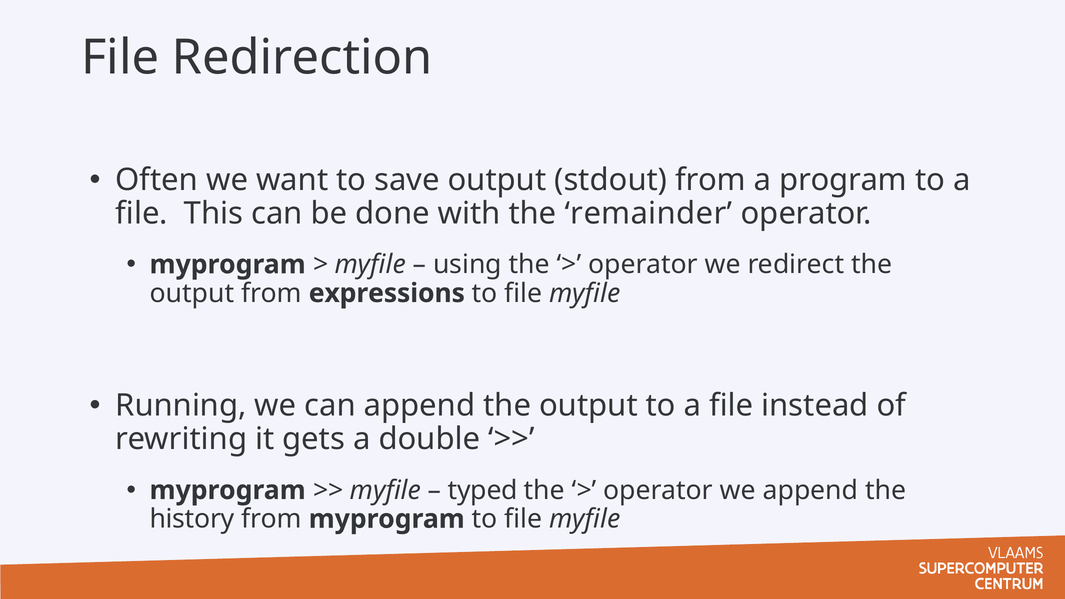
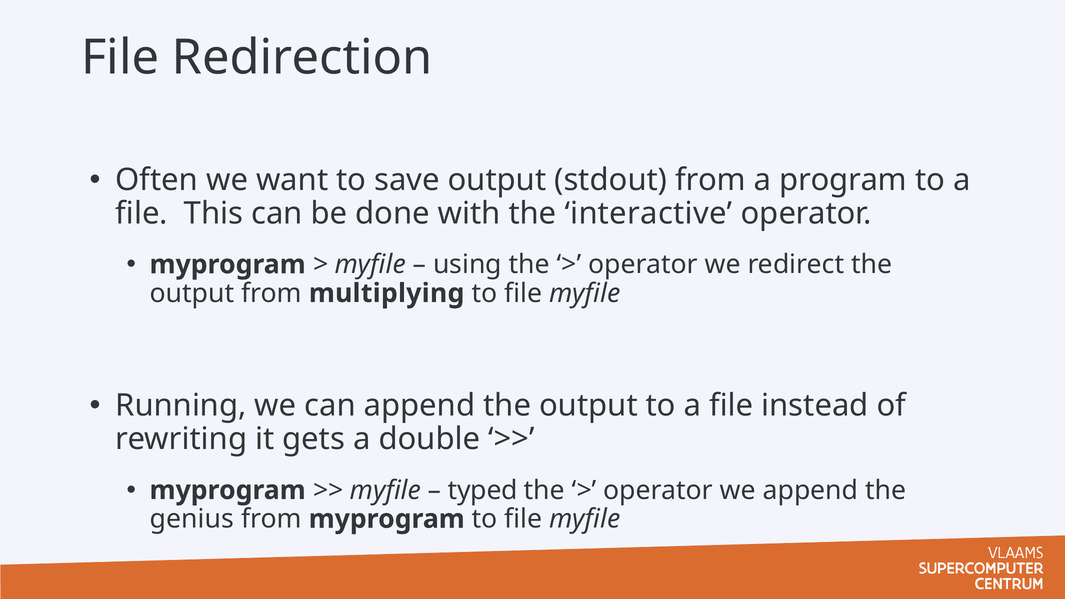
remainder: remainder -> interactive
expressions: expressions -> multiplying
history: history -> genius
